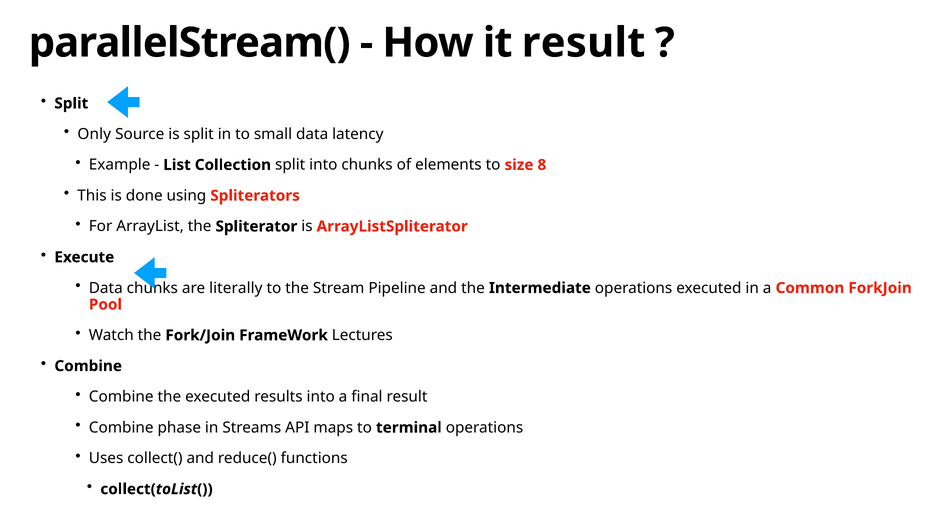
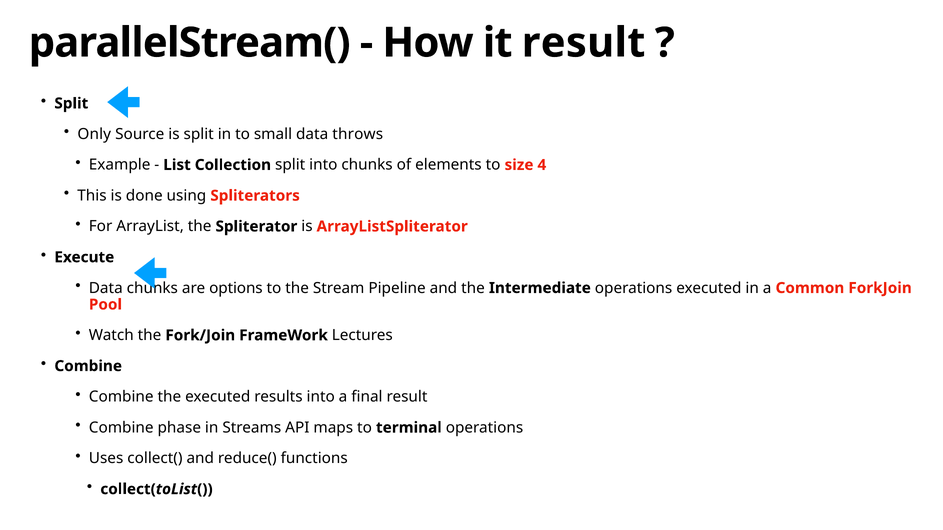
latency: latency -> throws
8: 8 -> 4
literally: literally -> options
